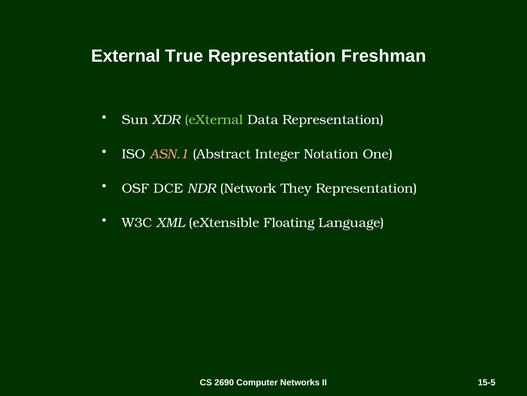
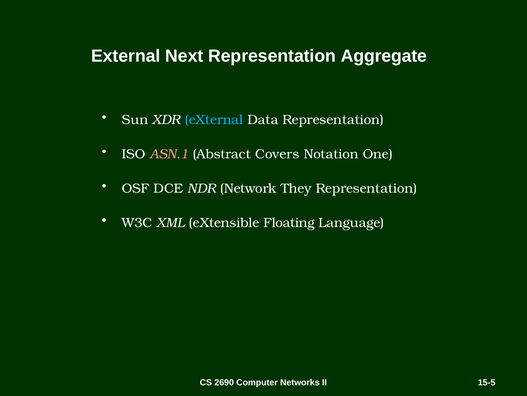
True: True -> Next
Freshman: Freshman -> Aggregate
eXternal at (214, 119) colour: light green -> light blue
Integer: Integer -> Covers
